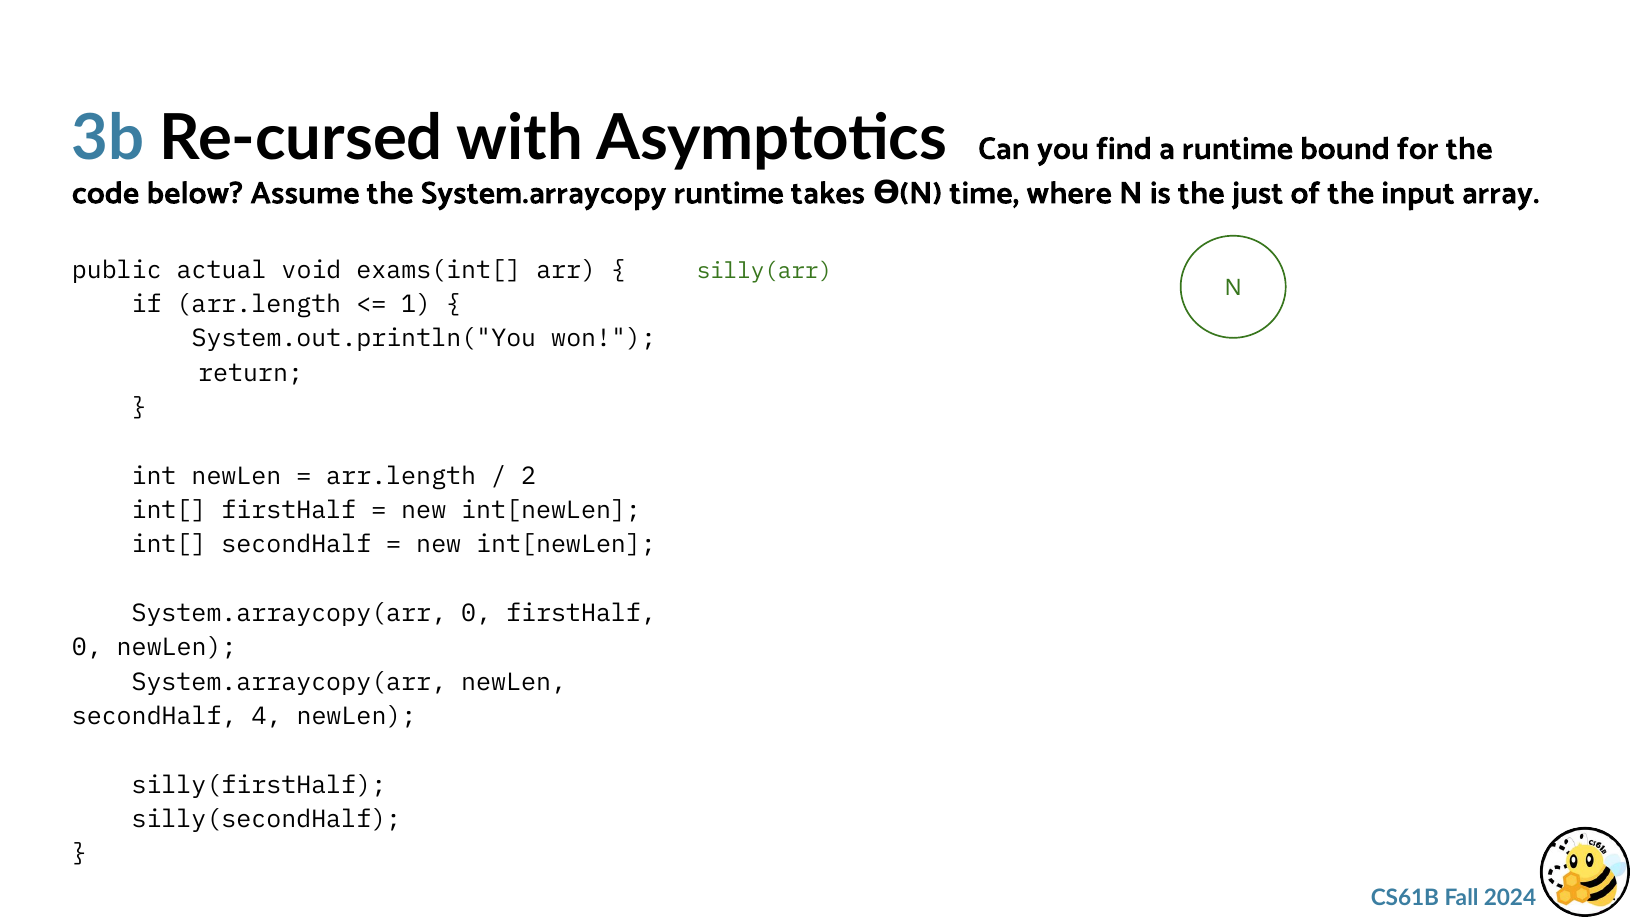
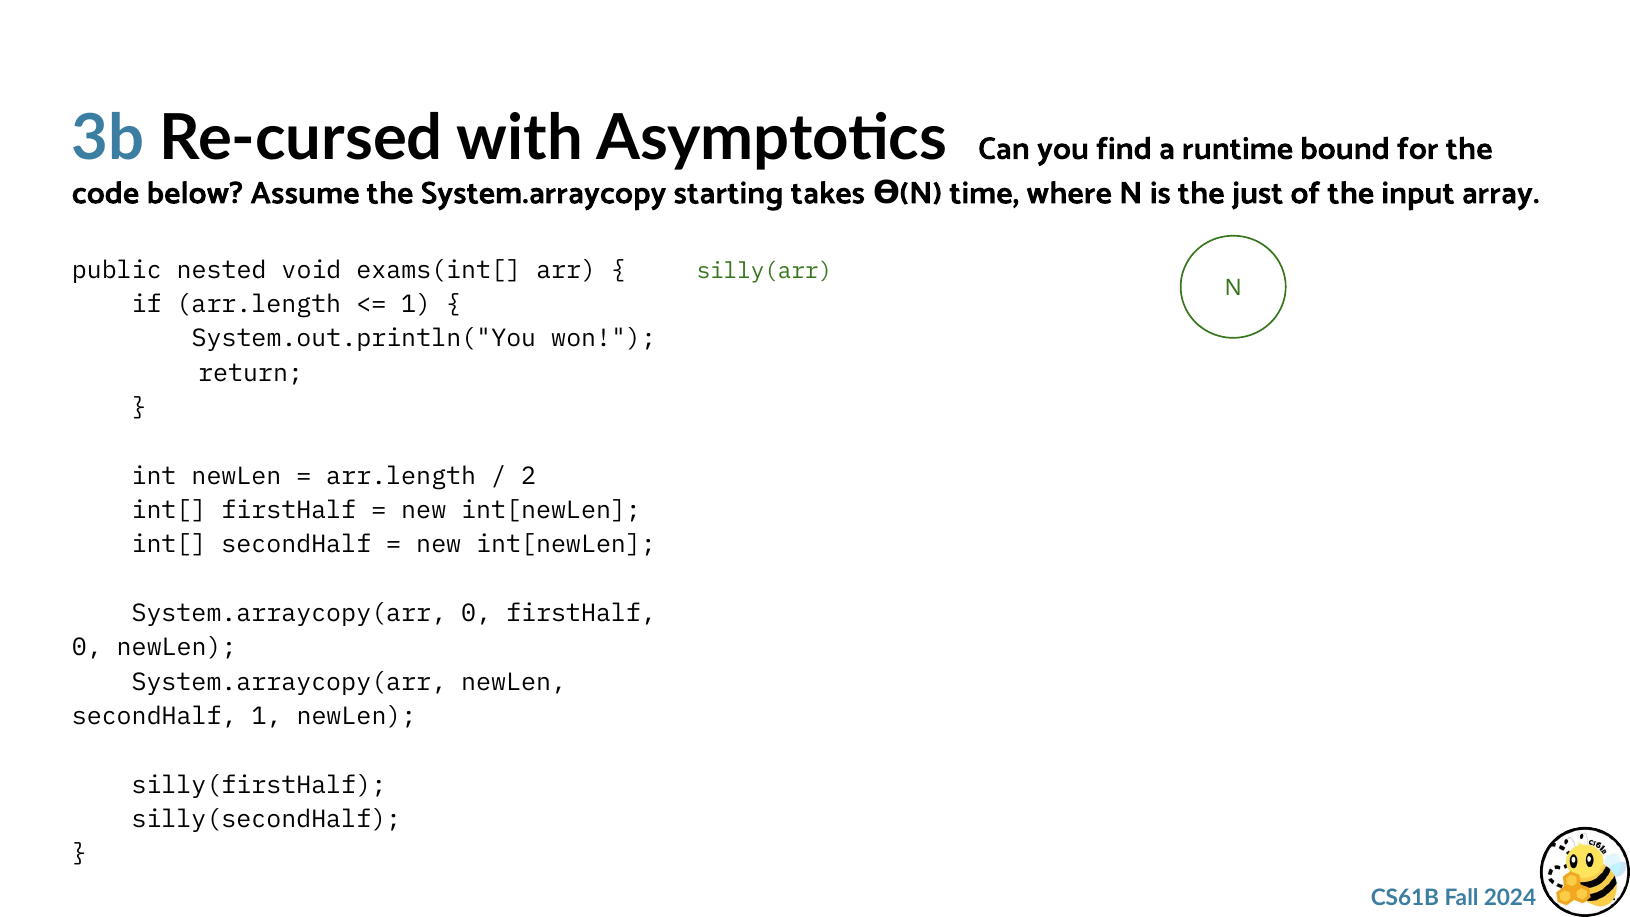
System.arraycopy runtime: runtime -> starting
actual: actual -> nested
secondHalf 4: 4 -> 1
